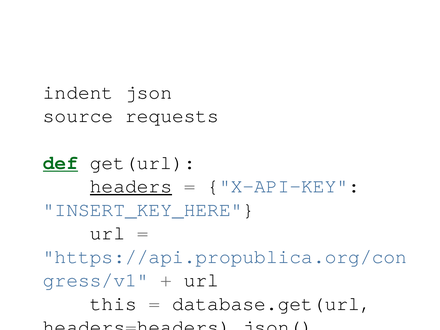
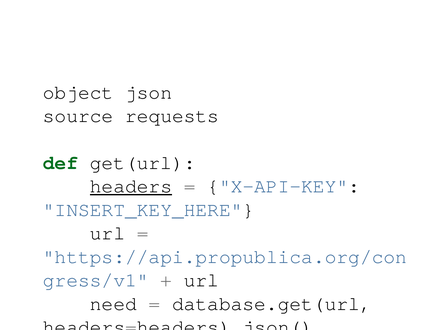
indent: indent -> object
def underline: present -> none
this: this -> need
